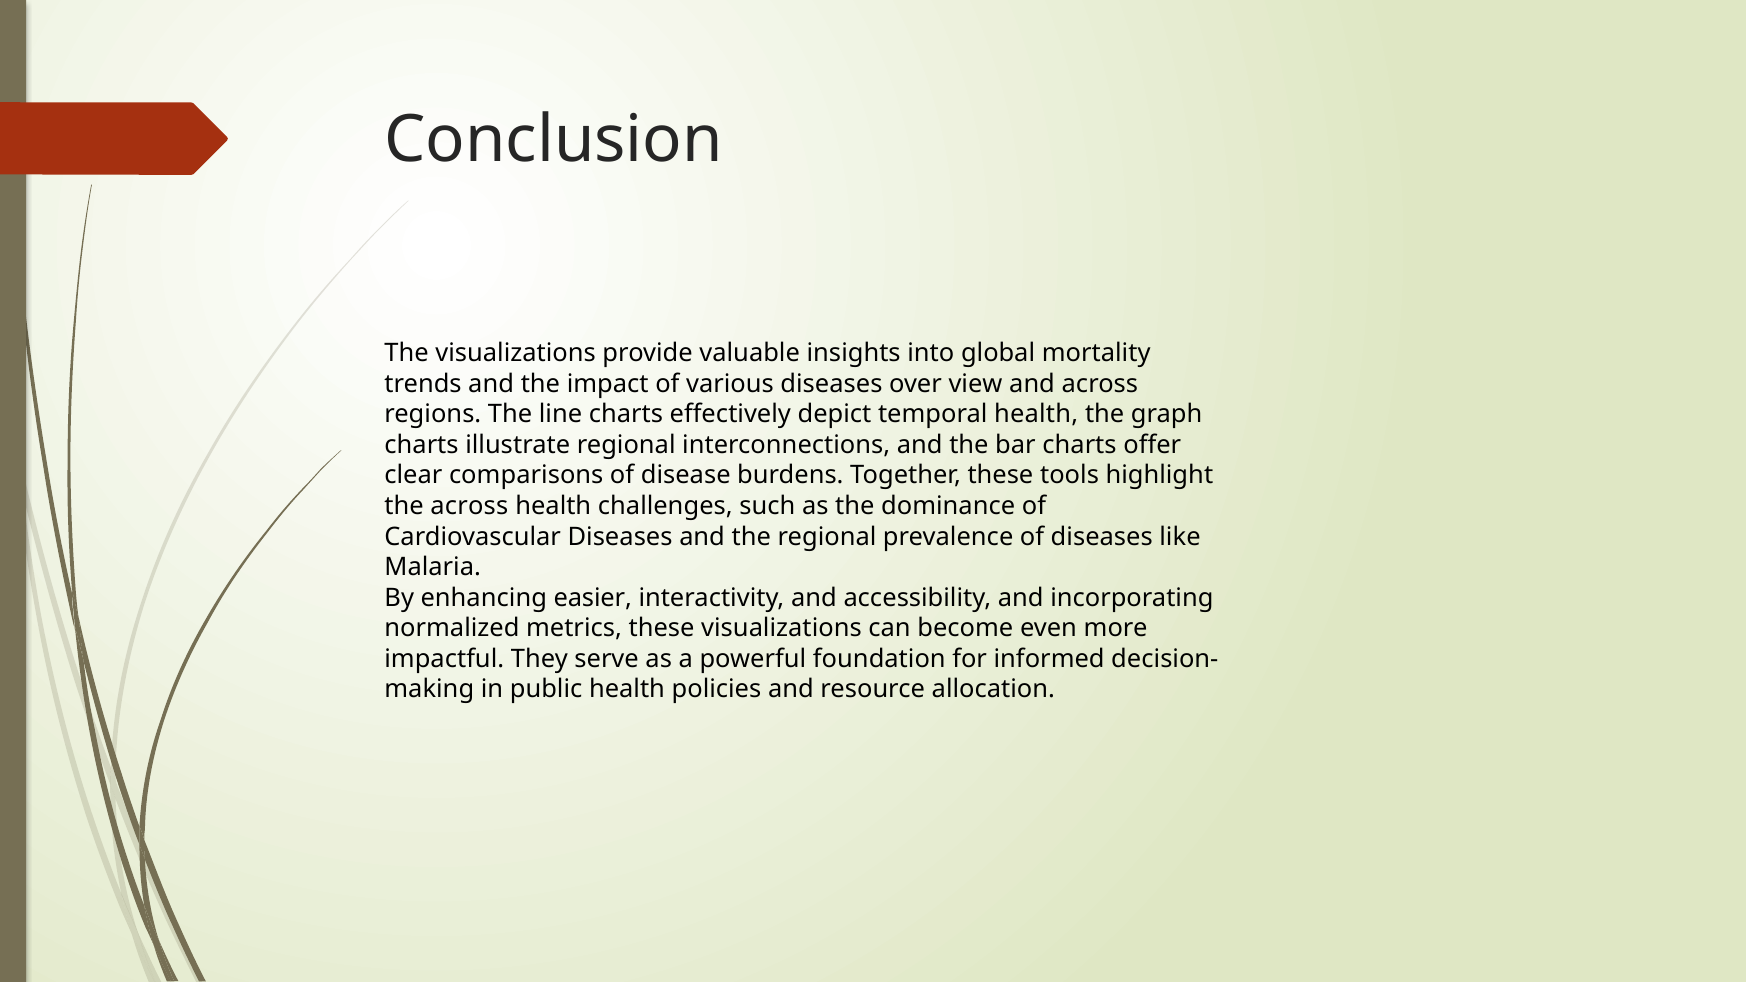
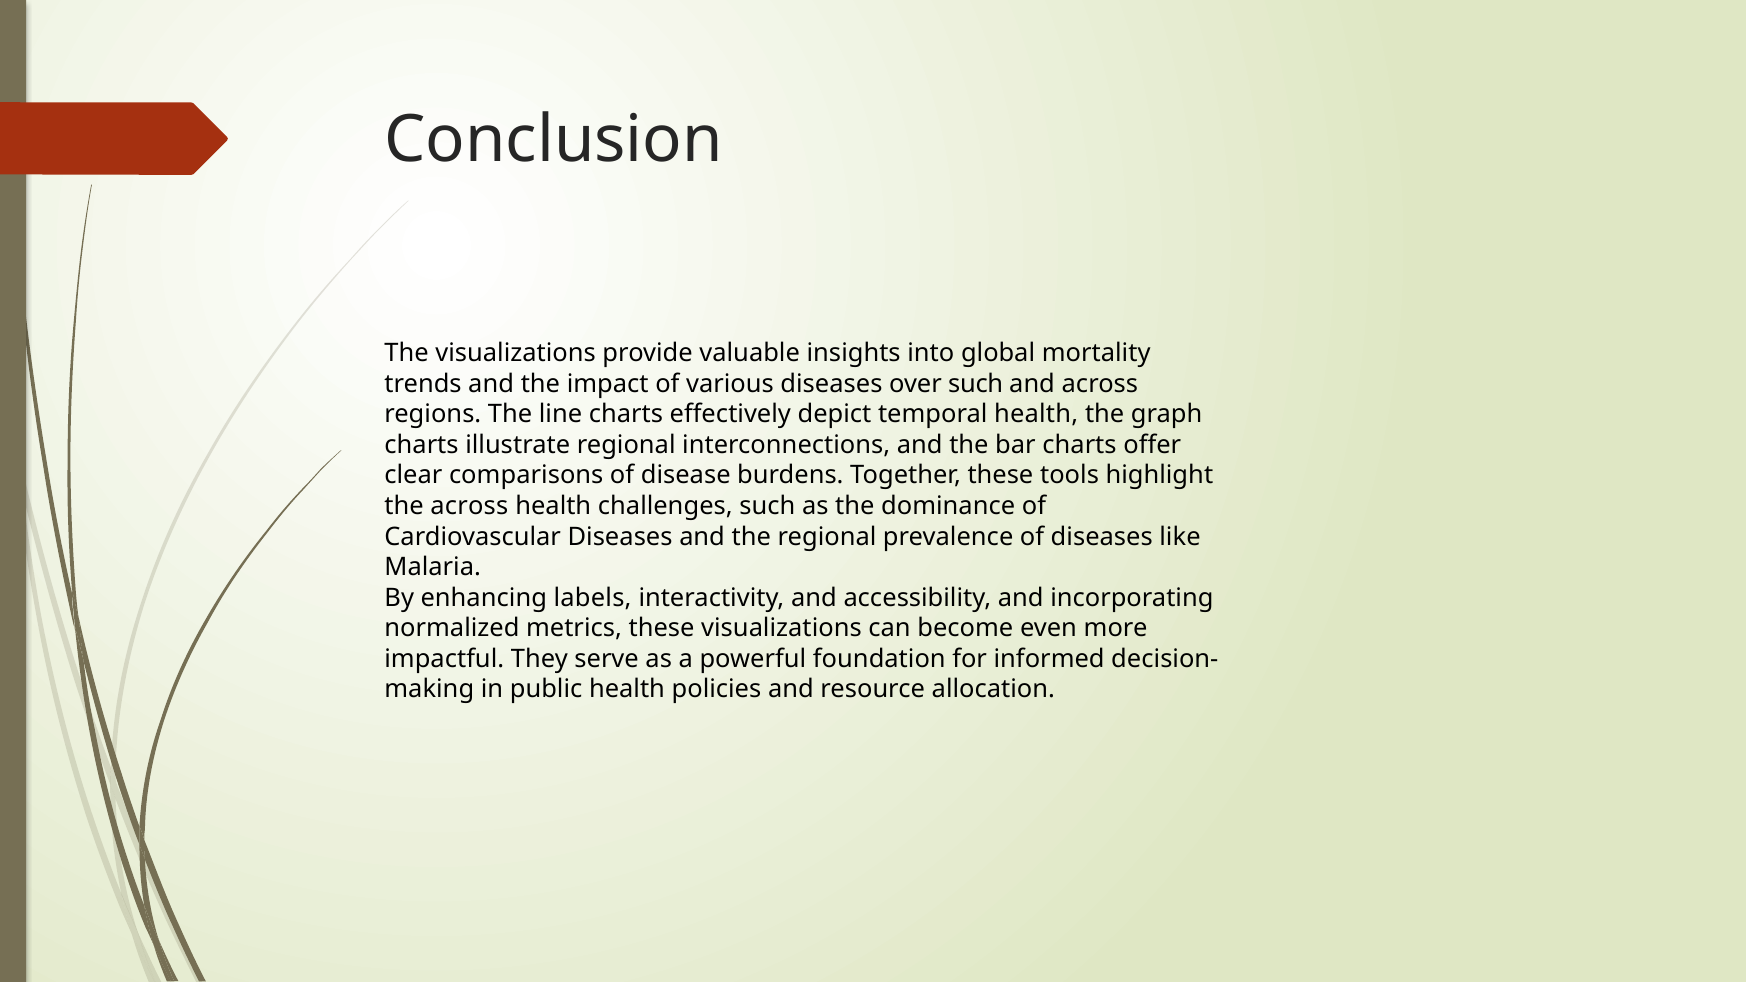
over view: view -> such
easier: easier -> labels
